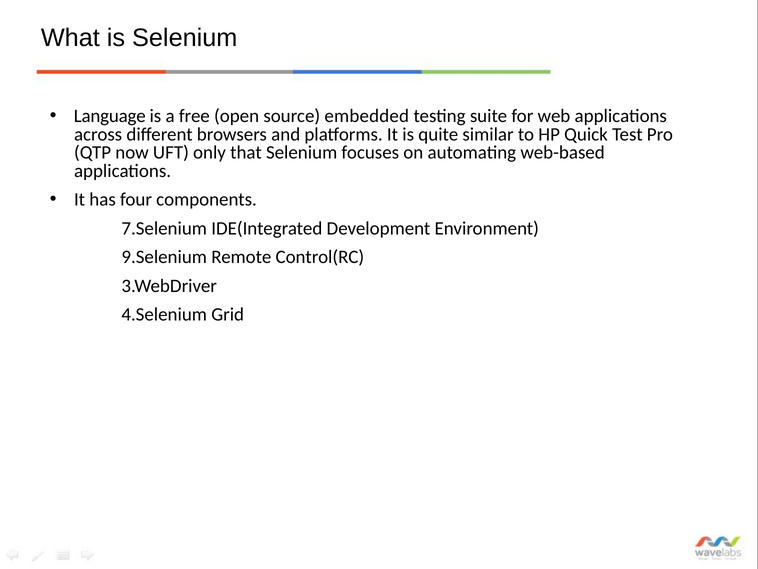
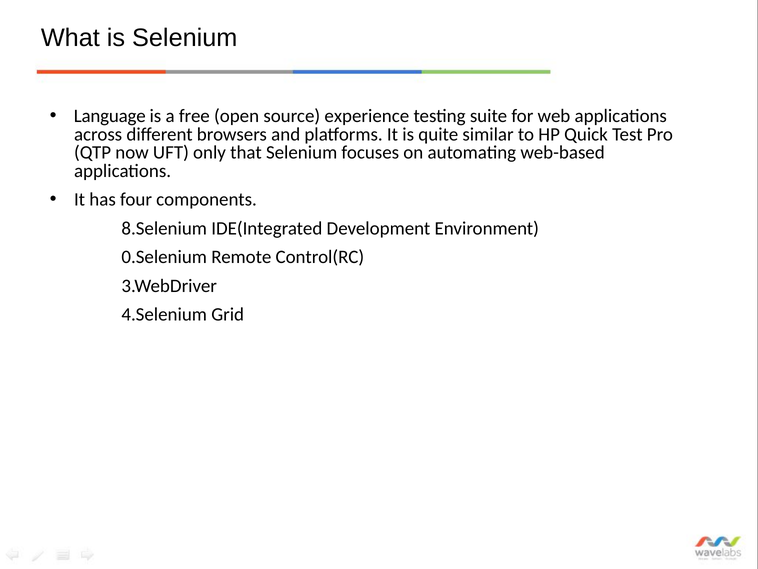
embedded: embedded -> experience
7.Selenium: 7.Selenium -> 8.Selenium
9.Selenium: 9.Selenium -> 0.Selenium
